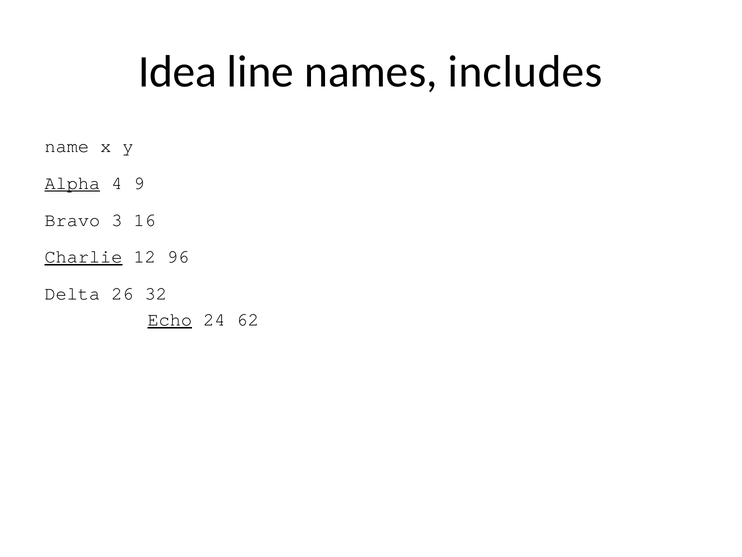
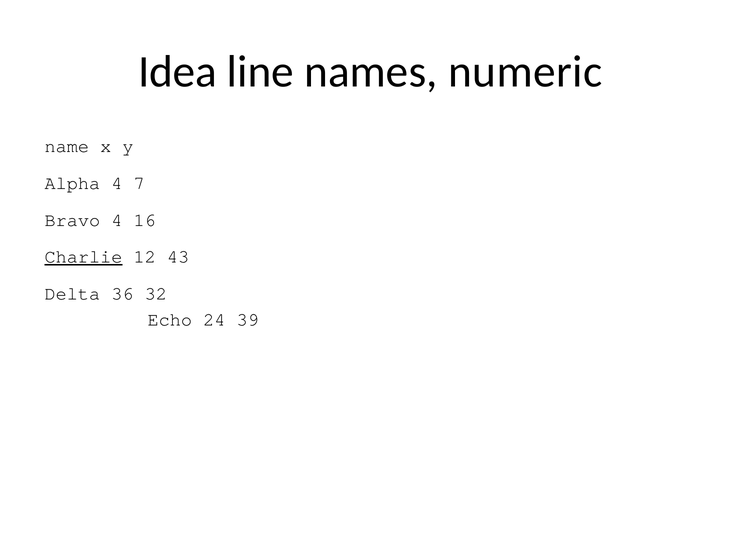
includes: includes -> numeric
Alpha underline: present -> none
9: 9 -> 7
Bravo 3: 3 -> 4
96: 96 -> 43
26: 26 -> 36
Echo underline: present -> none
62: 62 -> 39
